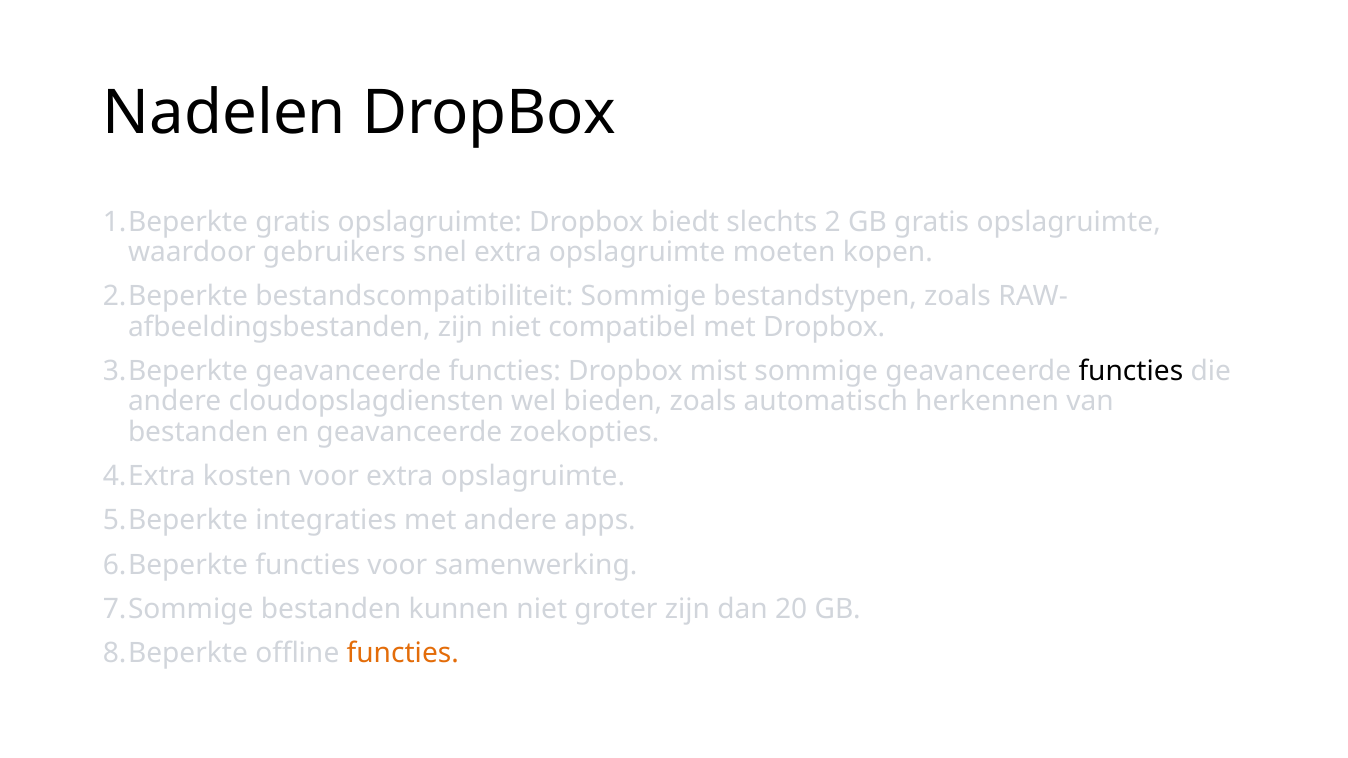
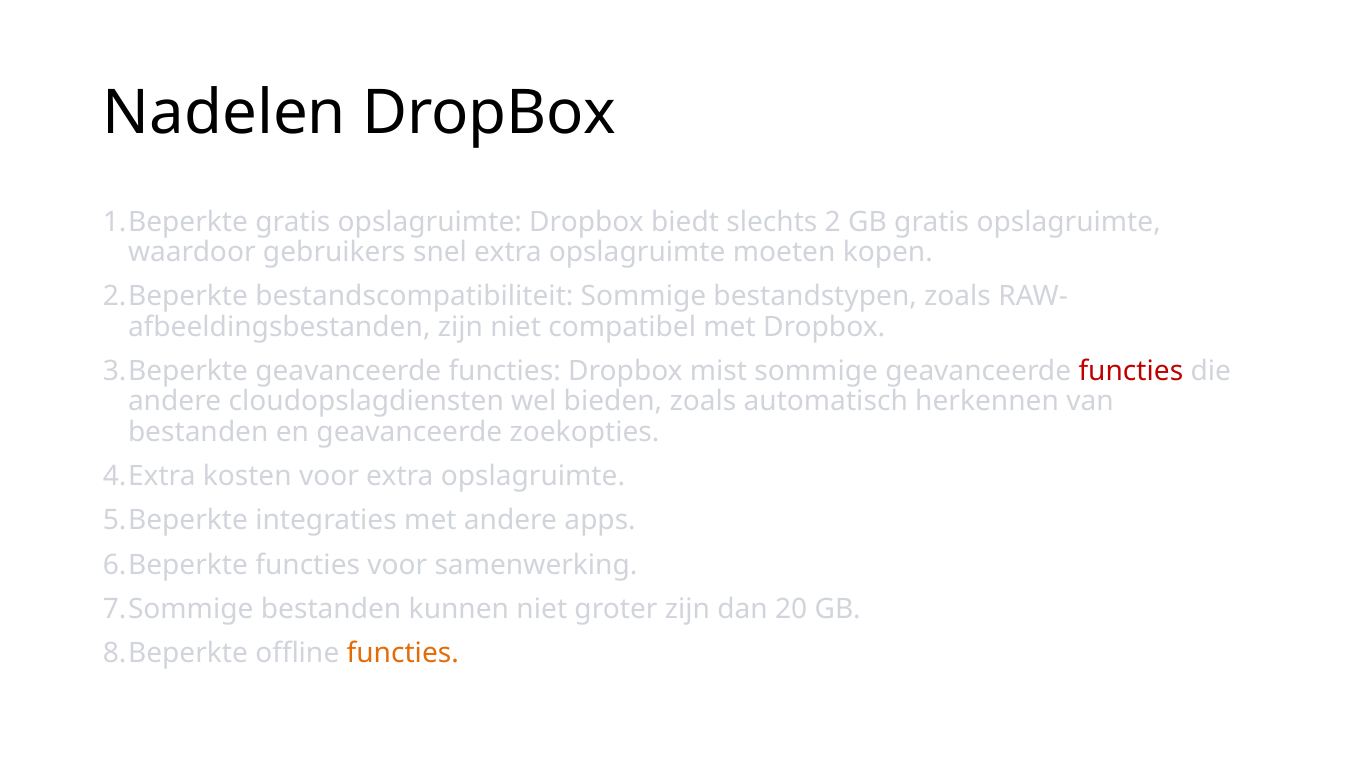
functies at (1131, 371) colour: black -> red
